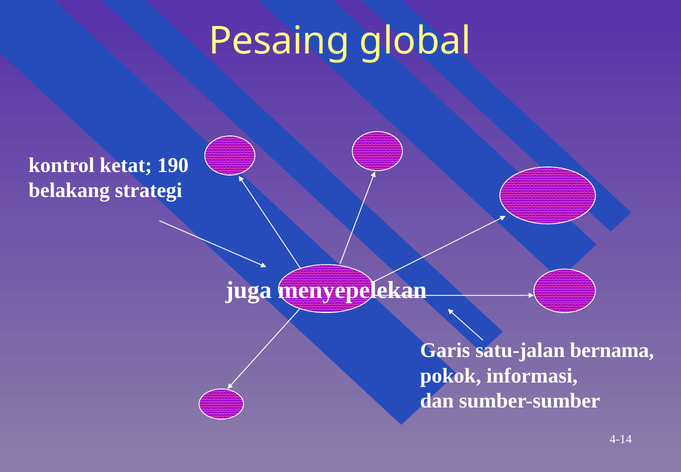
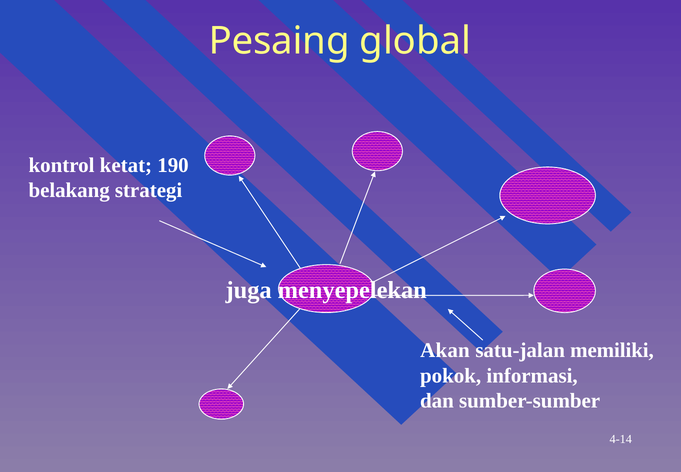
Garis: Garis -> Akan
bernama: bernama -> memiliki
